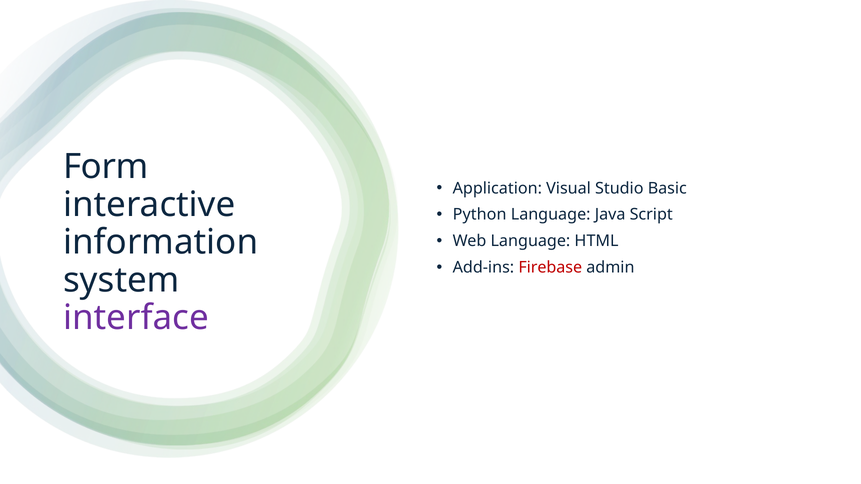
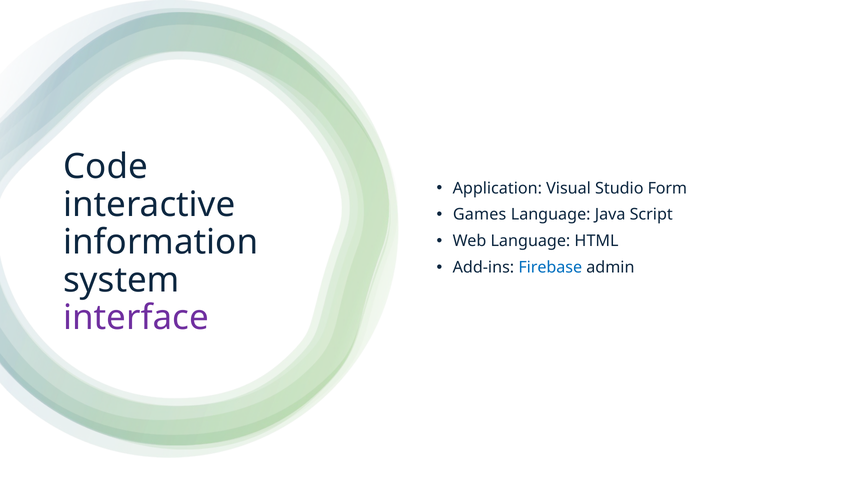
Form: Form -> Code
Basic: Basic -> Form
Python: Python -> Games
Firebase colour: red -> blue
